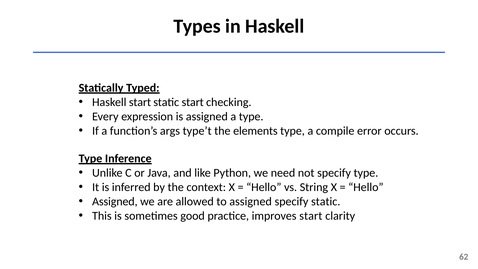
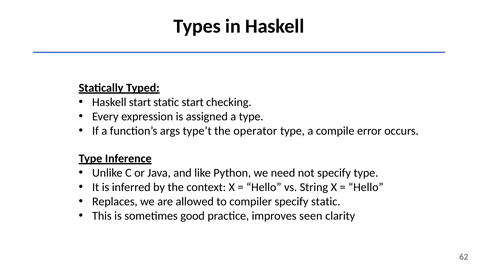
elements: elements -> operator
Assigned at (115, 201): Assigned -> Replaces
to assigned: assigned -> compiler
improves start: start -> seen
